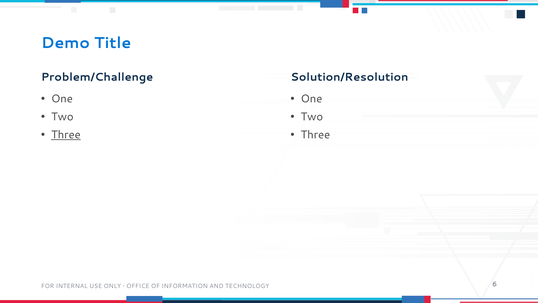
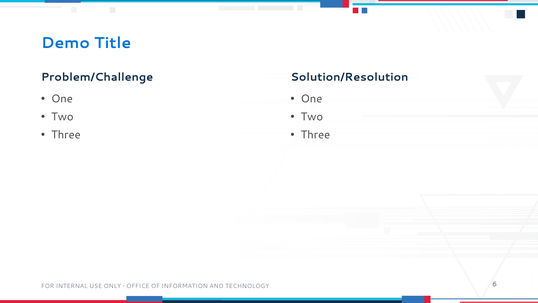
Three at (66, 135) underline: present -> none
